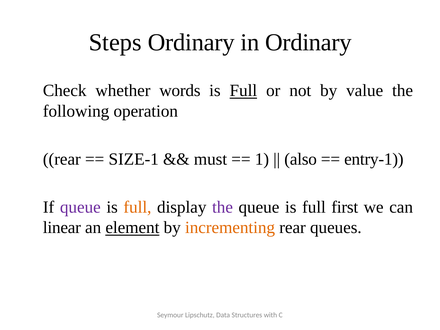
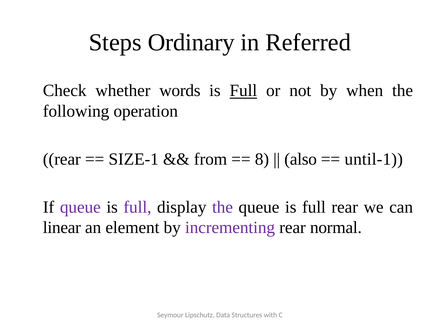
in Ordinary: Ordinary -> Referred
value: value -> when
must: must -> from
1: 1 -> 8
entry-1: entry-1 -> until-1
full at (137, 207) colour: orange -> purple
full first: first -> rear
element underline: present -> none
incrementing colour: orange -> purple
queues: queues -> normal
